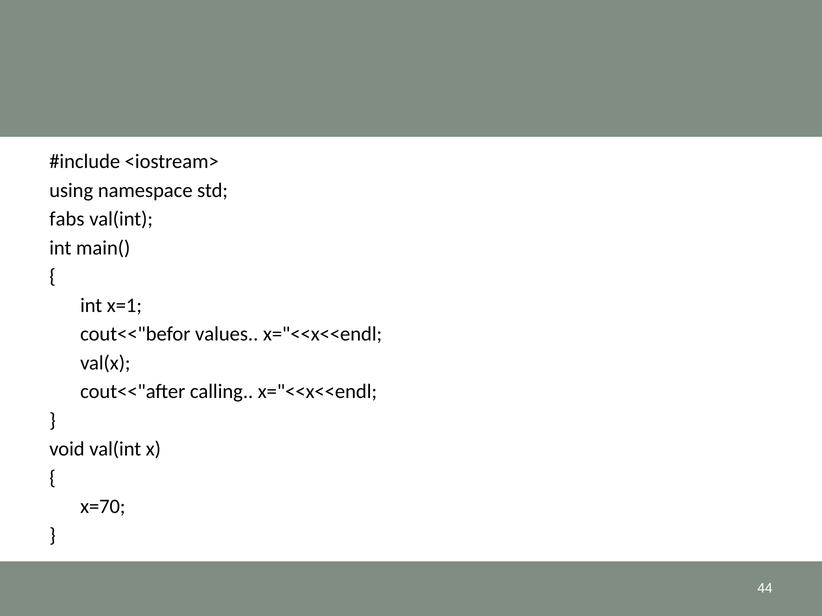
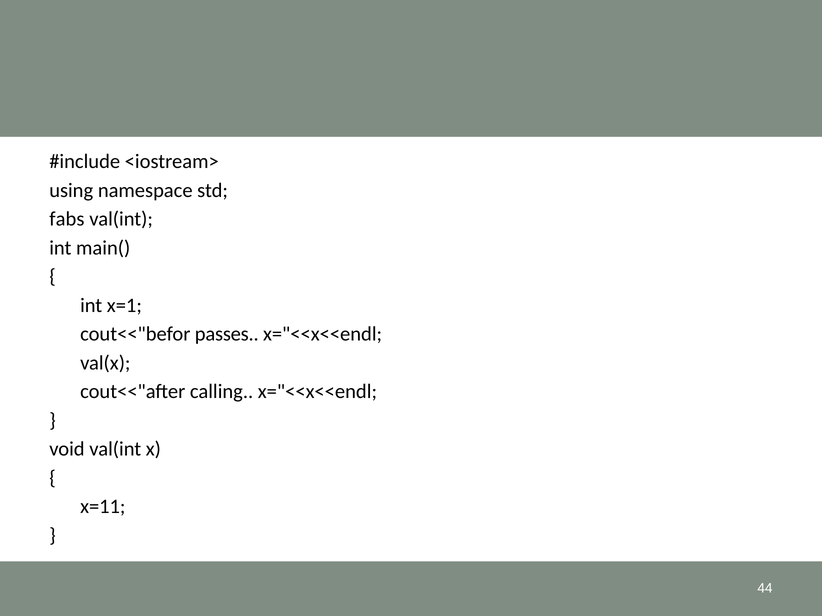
values: values -> passes
x=70: x=70 -> x=11
